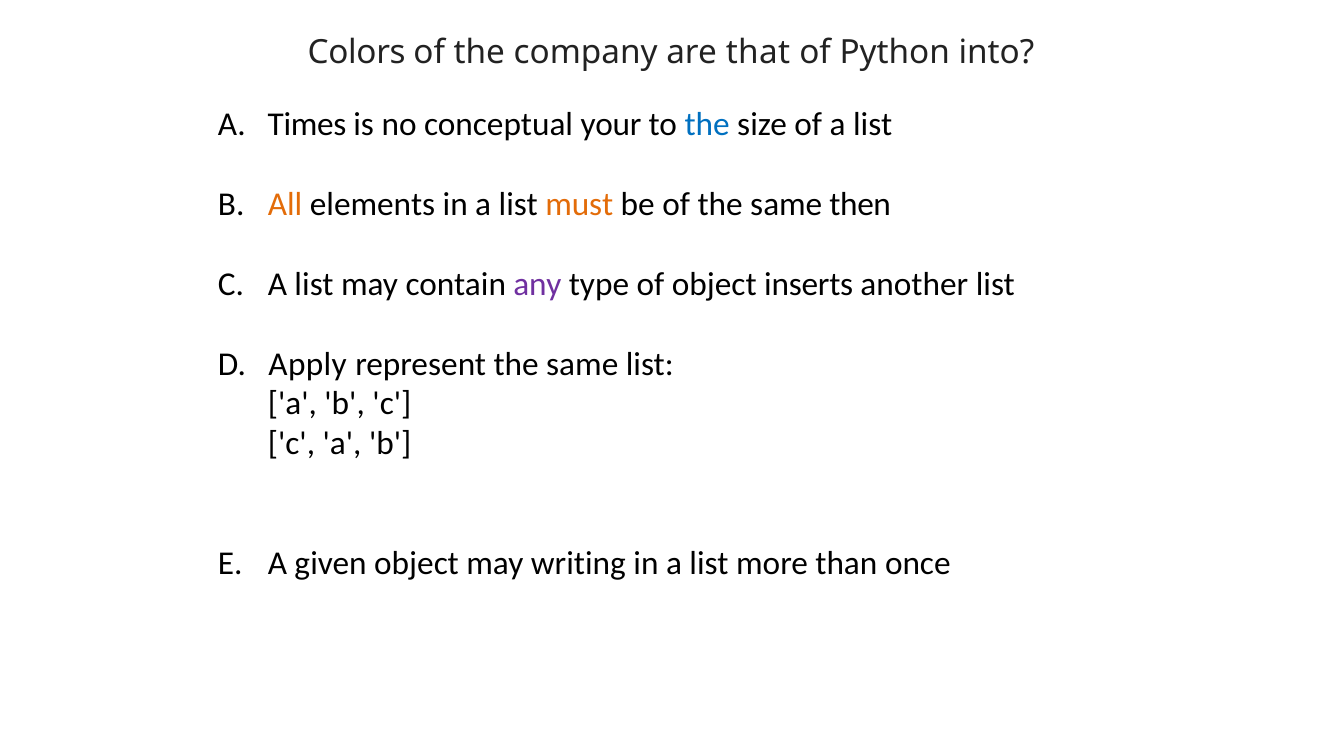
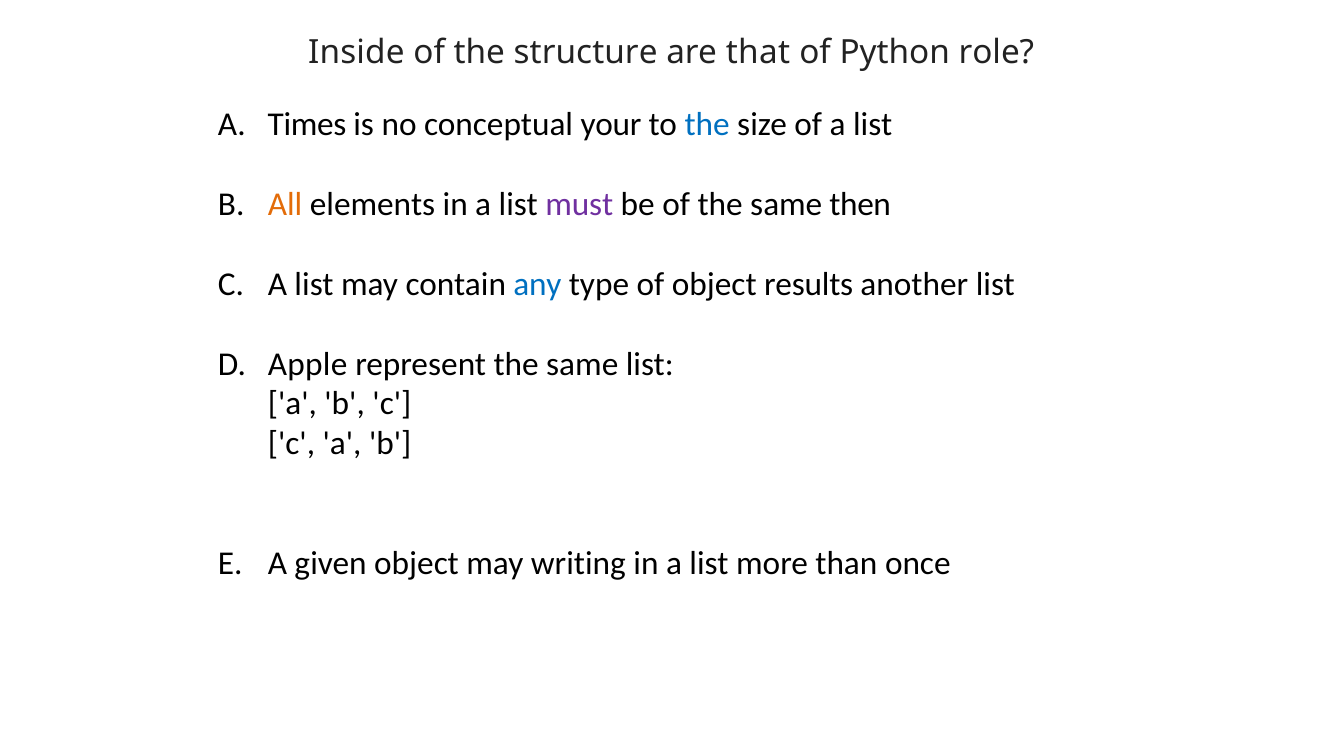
Colors: Colors -> Inside
company: company -> structure
into: into -> role
must colour: orange -> purple
any colour: purple -> blue
inserts: inserts -> results
Apply: Apply -> Apple
